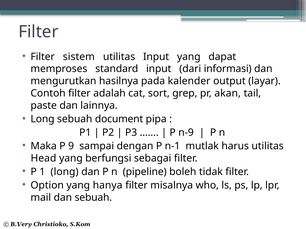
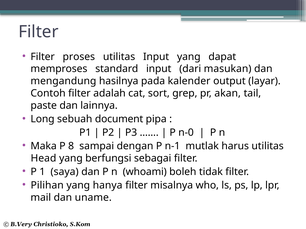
sistem: sistem -> proses
informasi: informasi -> masukan
mengurutkan: mengurutkan -> mengandung
n-9: n-9 -> n-0
9: 9 -> 8
1 long: long -> saya
pipeline: pipeline -> whoami
Option: Option -> Pilihan
dan sebuah: sebuah -> uname
